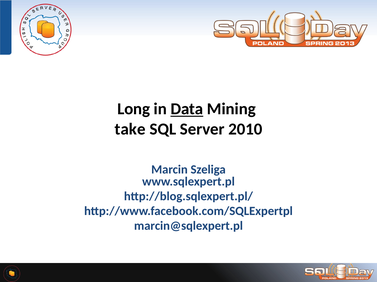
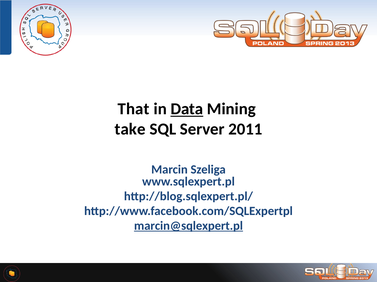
Long: Long -> That
2010: 2010 -> 2011
marcin@sqlexpert.pl underline: none -> present
